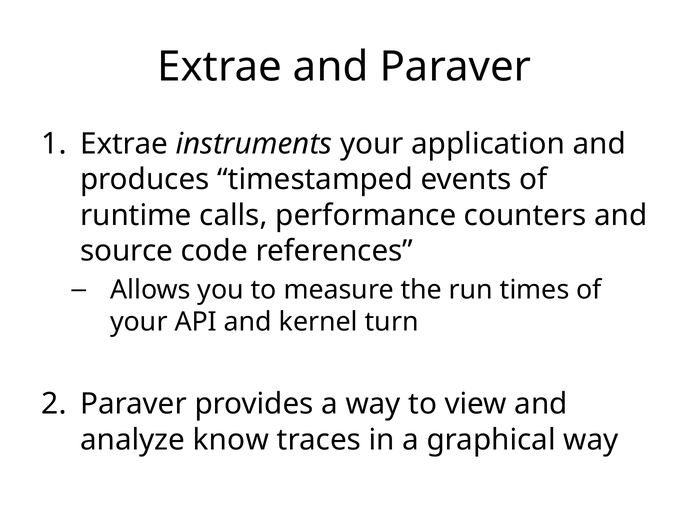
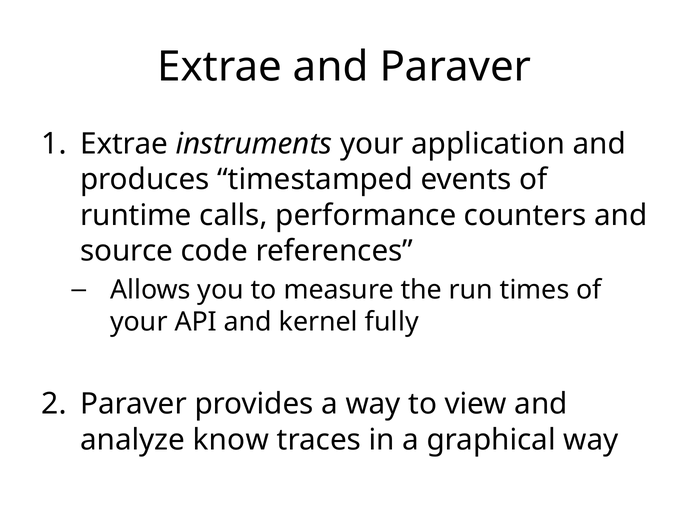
turn: turn -> fully
